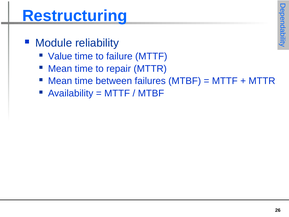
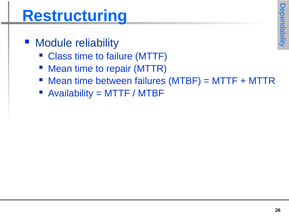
Value: Value -> Class
